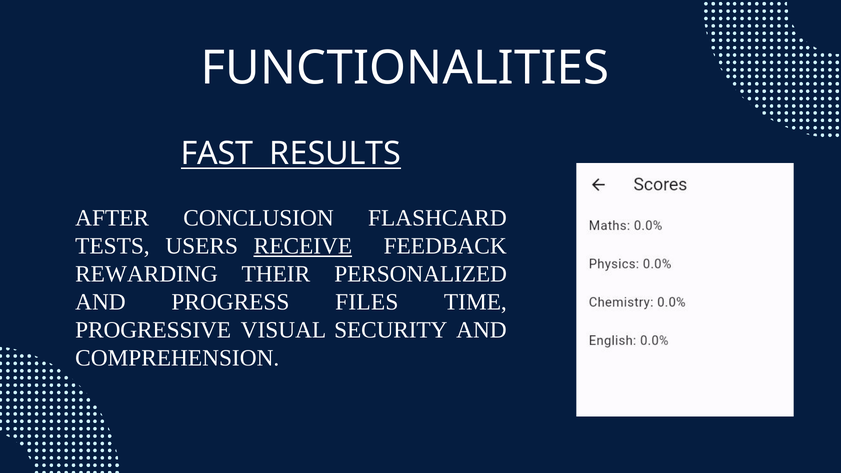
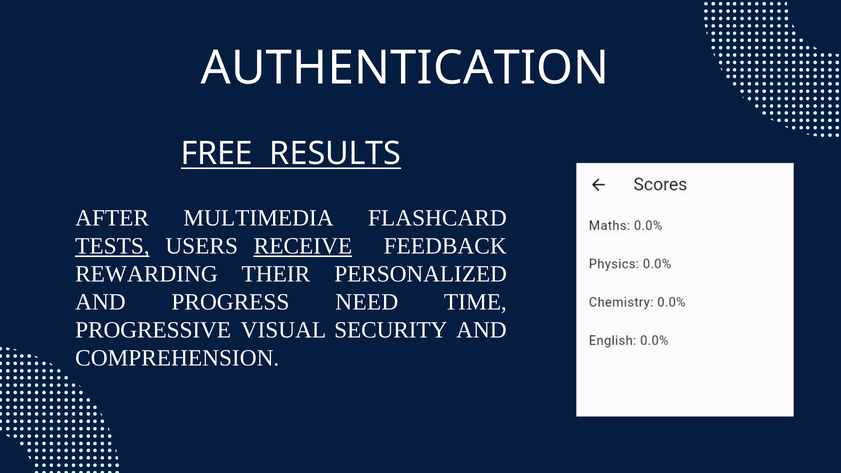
FUNCTIONALITIES: FUNCTIONALITIES -> AUTHENTICATION
FAST: FAST -> FREE
CONCLUSION: CONCLUSION -> MULTIMEDIA
TESTS underline: none -> present
FILES: FILES -> NEED
